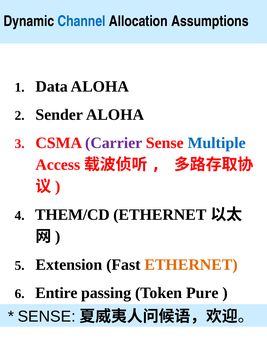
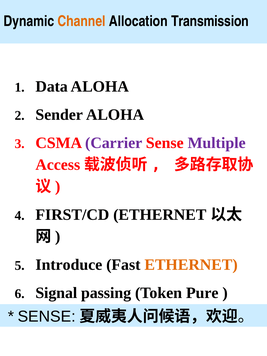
Channel colour: blue -> orange
Assumptions: Assumptions -> Transmission
Multiple colour: blue -> purple
THEM/CD: THEM/CD -> FIRST/CD
Extension: Extension -> Introduce
Entire: Entire -> Signal
